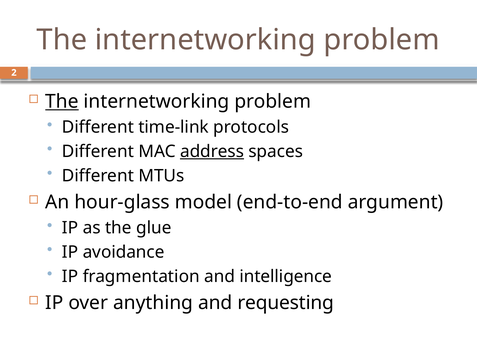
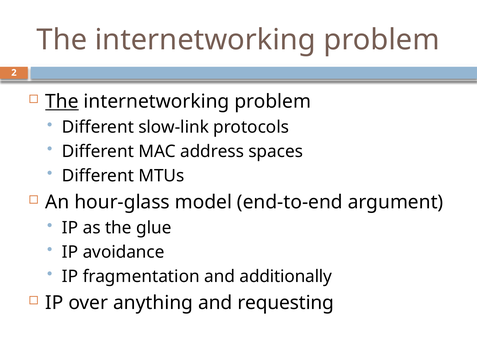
time-link: time-link -> slow-link
address underline: present -> none
intelligence: intelligence -> additionally
